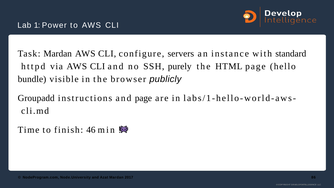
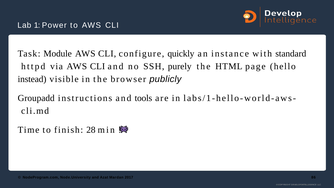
Task Mardan: Mardan -> Module
servers: servers -> quickly
bundle: bundle -> instead
and page: page -> tools
46: 46 -> 28
